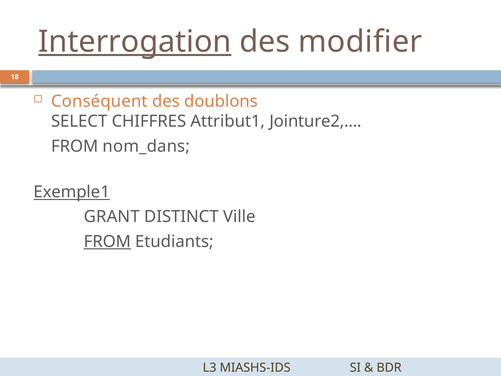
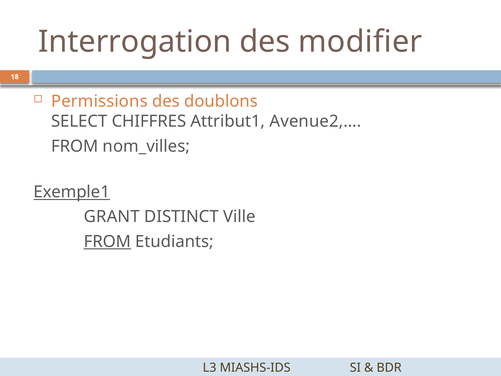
Interrogation underline: present -> none
Conséquent: Conséquent -> Permissions
Jointure2,…: Jointure2,… -> Avenue2,…
nom_dans: nom_dans -> nom_villes
